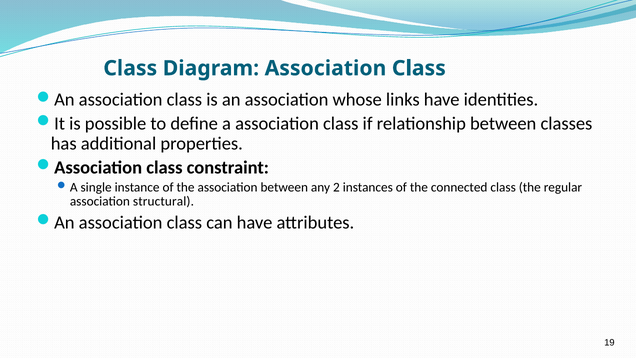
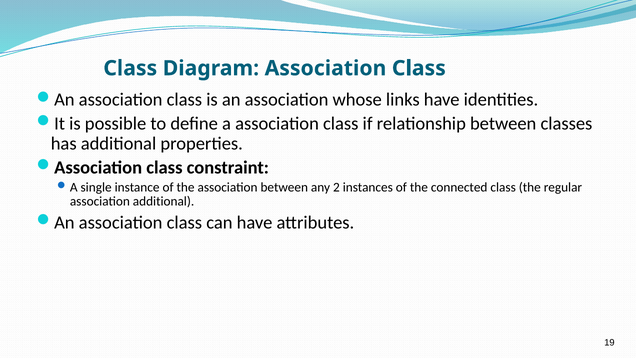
association structural: structural -> additional
